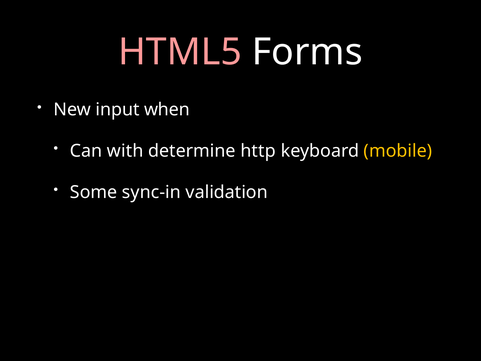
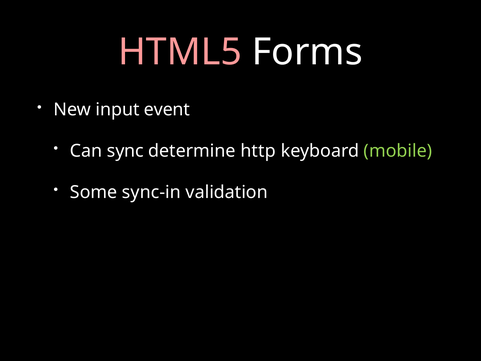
when: when -> event
with: with -> sync
mobile colour: yellow -> light green
